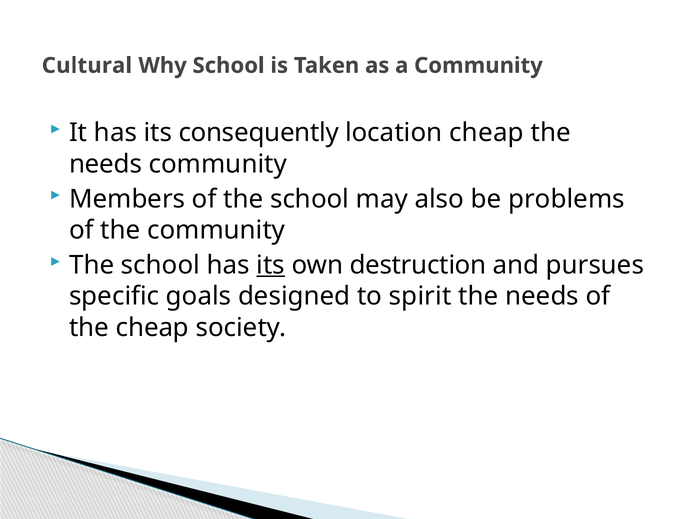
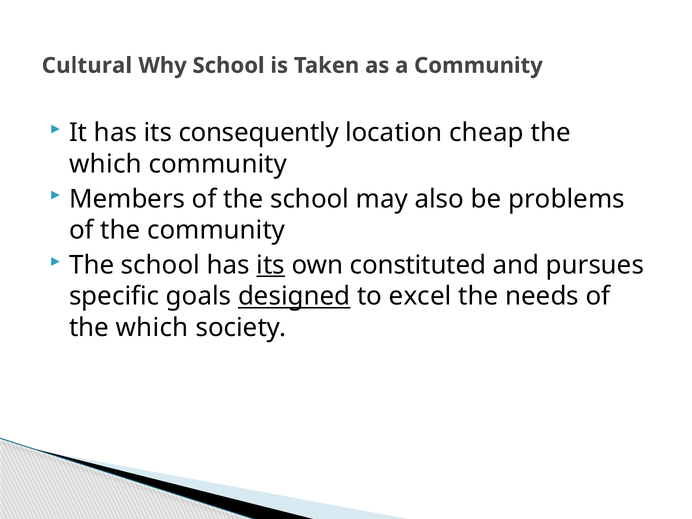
needs at (106, 164): needs -> which
destruction: destruction -> constituted
designed underline: none -> present
spirit: spirit -> excel
cheap at (152, 328): cheap -> which
